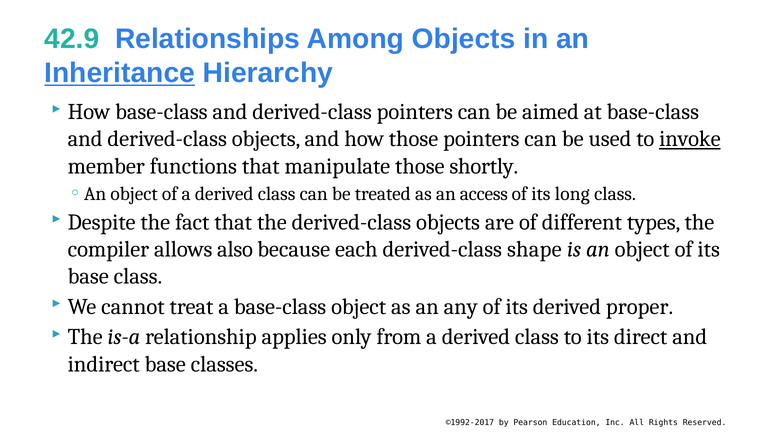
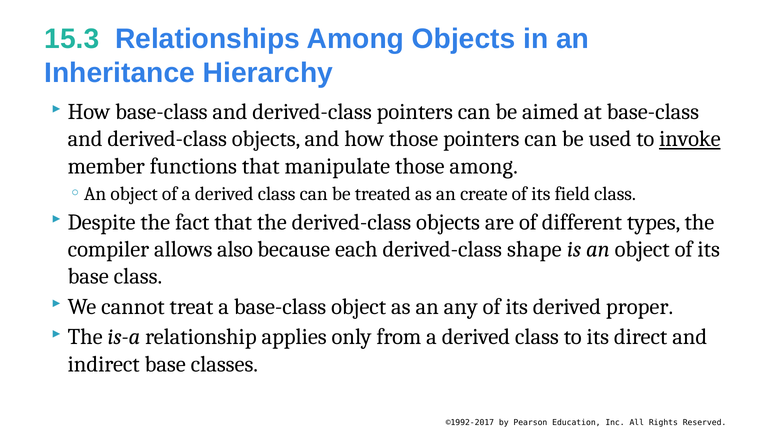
42.9: 42.9 -> 15.3
Inheritance underline: present -> none
those shortly: shortly -> among
access: access -> create
long: long -> field
